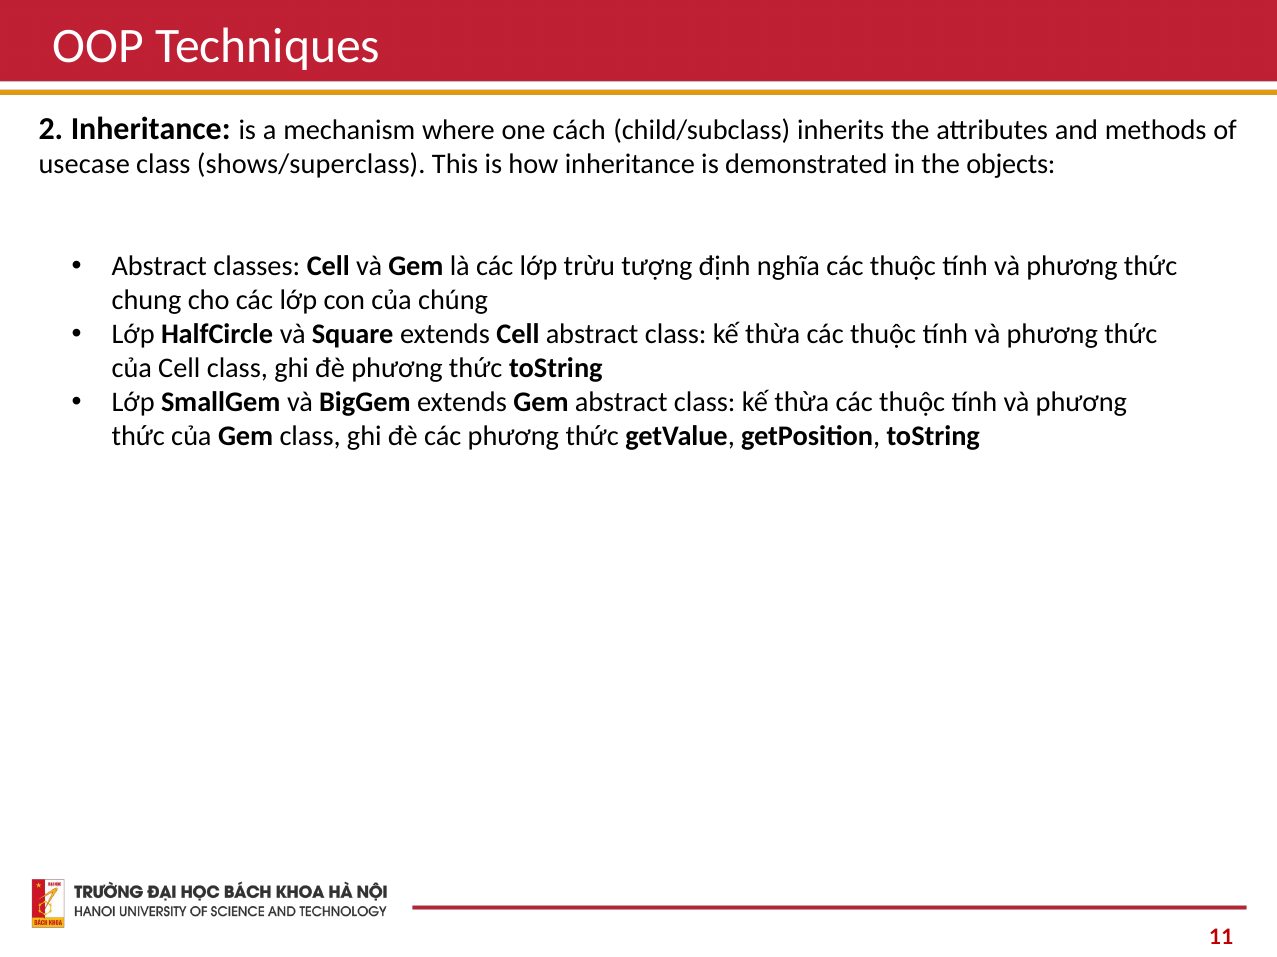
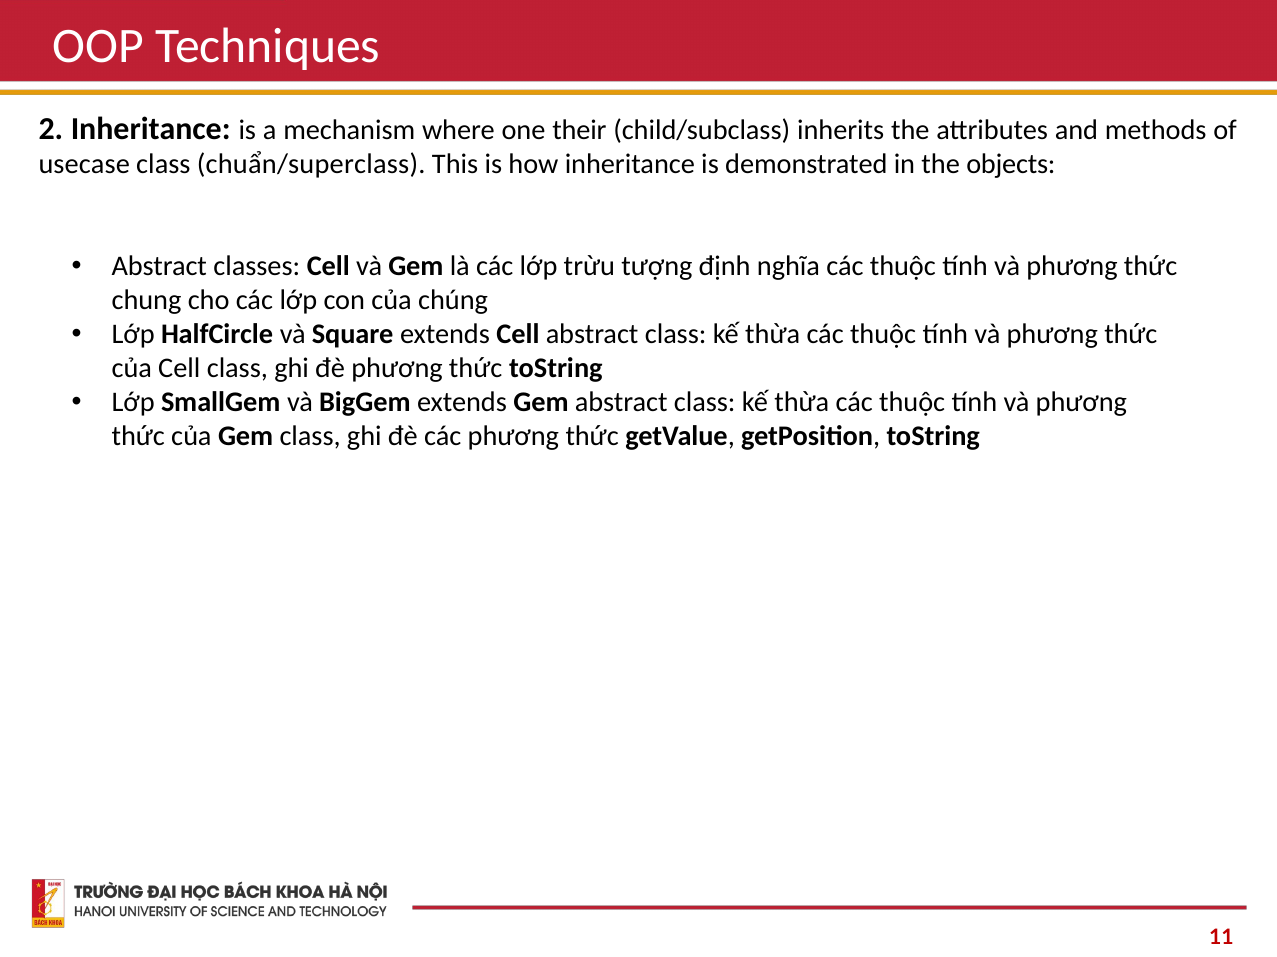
cách: cách -> their
shows/superclass: shows/superclass -> chuẩn/superclass
